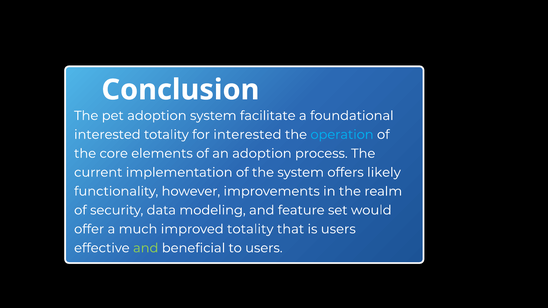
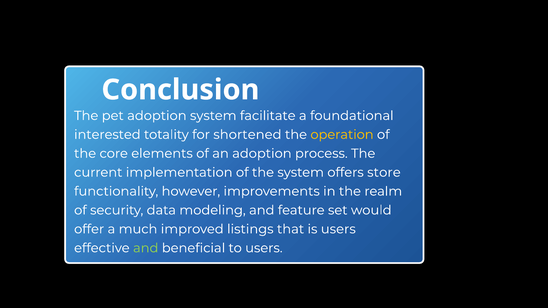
for interested: interested -> shortened
operation colour: light blue -> yellow
likely: likely -> store
improved totality: totality -> listings
